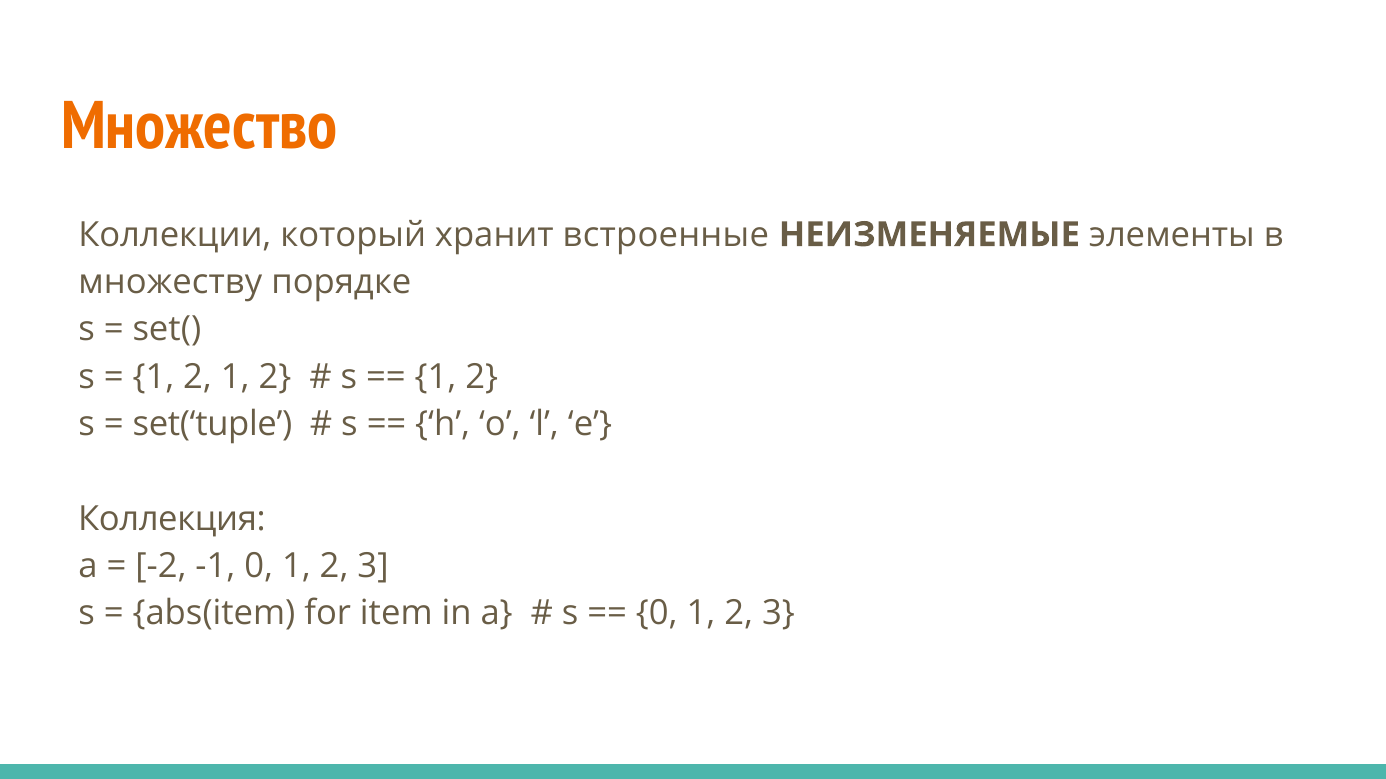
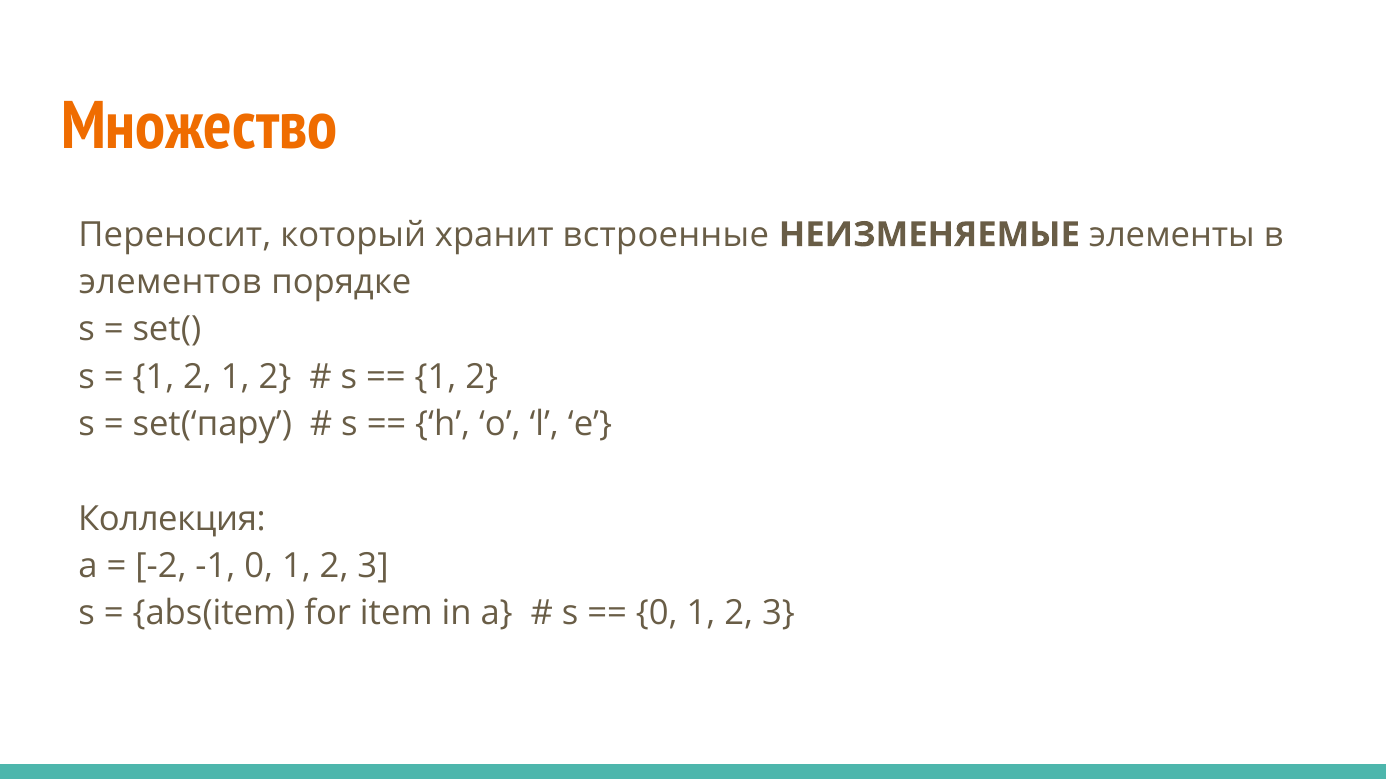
Коллекции: Коллекции -> Переносит
множеству: множеству -> элементов
set(‘tuple: set(‘tuple -> set(‘пару
